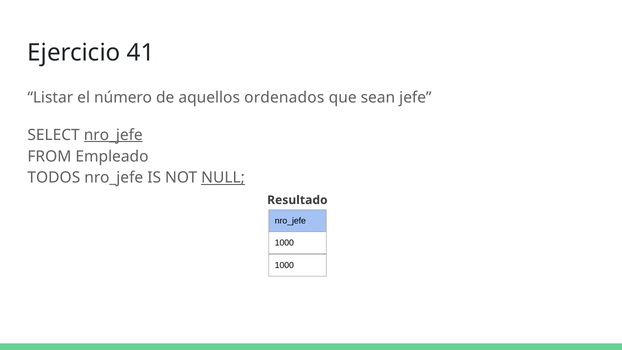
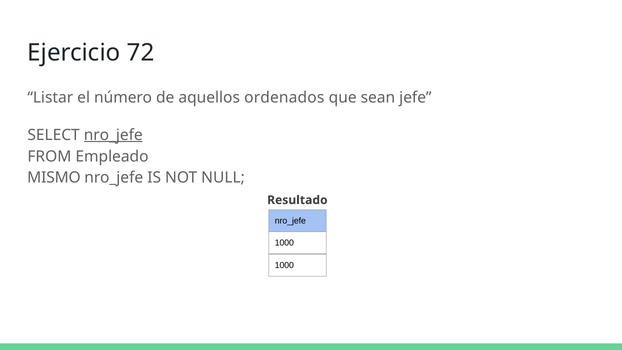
41: 41 -> 72
TODOS: TODOS -> MISMO
NULL underline: present -> none
